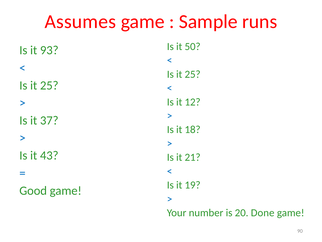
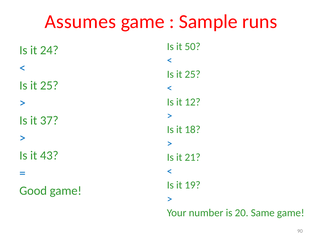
93: 93 -> 24
Done: Done -> Same
